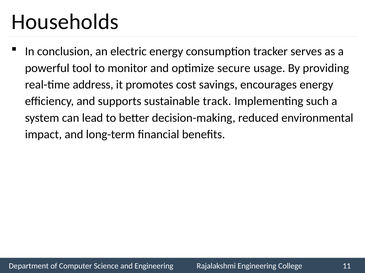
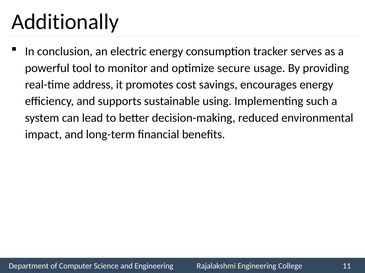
Households: Households -> Additionally
track: track -> using
